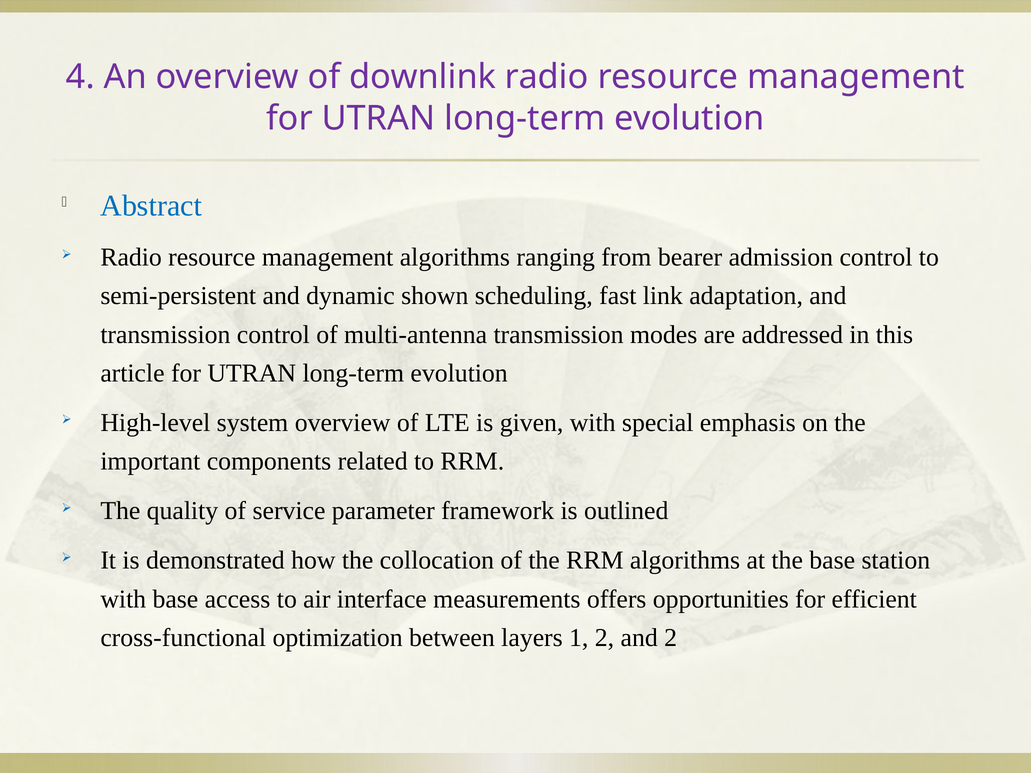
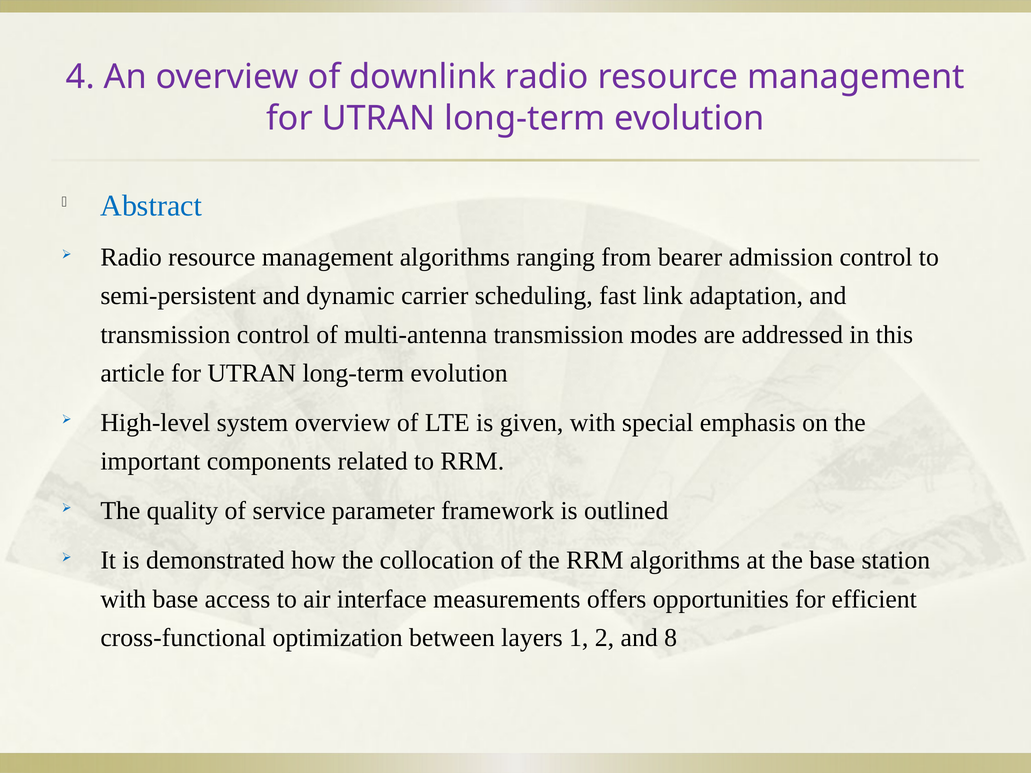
shown: shown -> carrier
and 2: 2 -> 8
